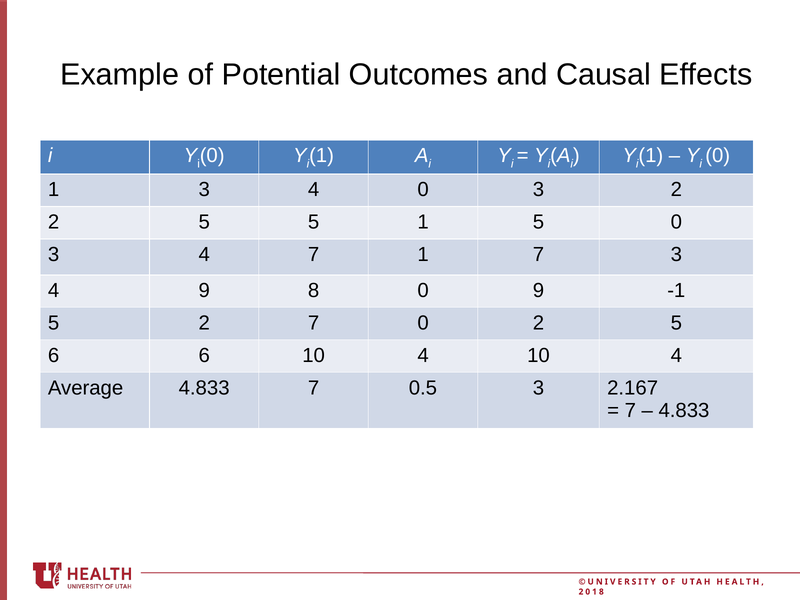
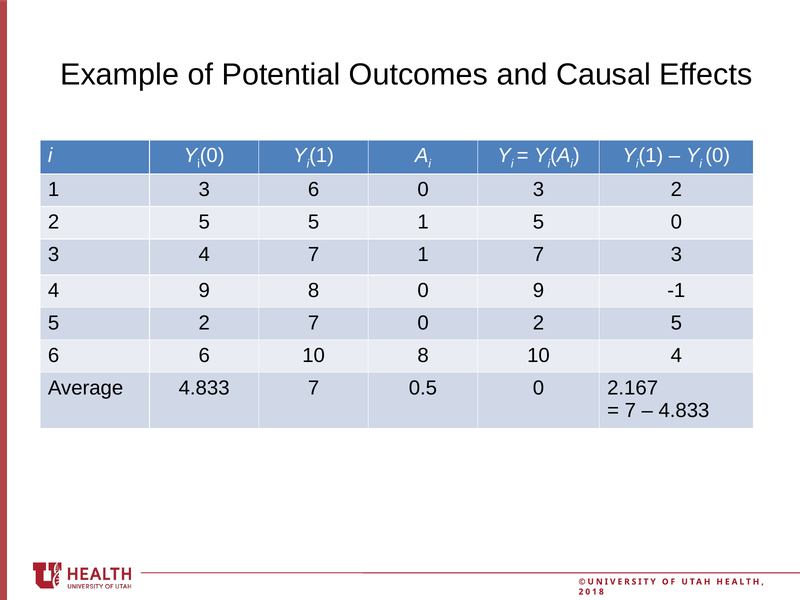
1 3 4: 4 -> 6
6 10 4: 4 -> 8
0.5 3: 3 -> 0
